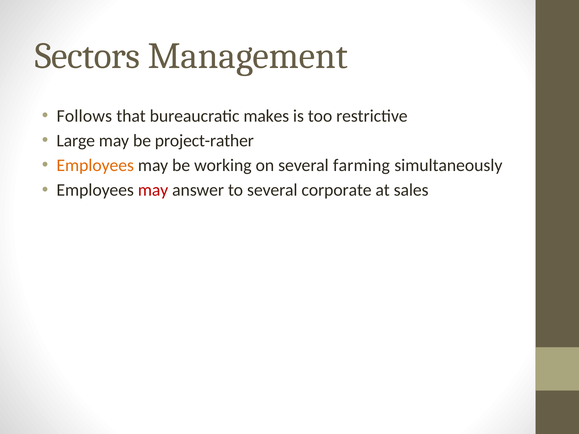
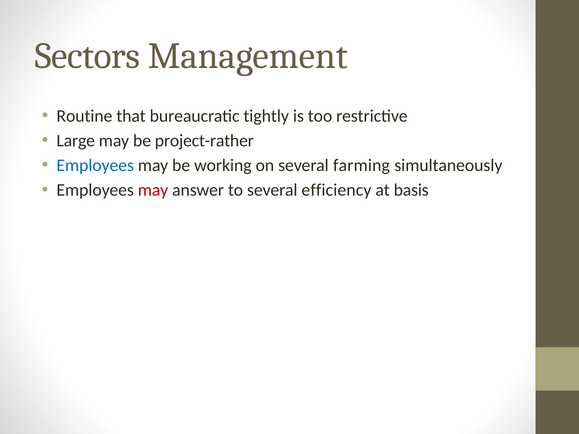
Follows: Follows -> Routine
makes: makes -> tightly
Employees at (95, 166) colour: orange -> blue
corporate: corporate -> efficiency
sales: sales -> basis
